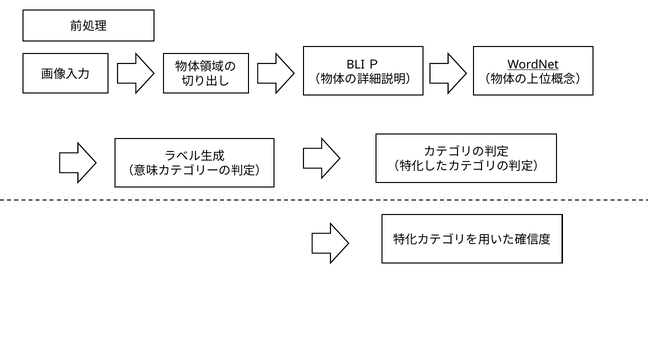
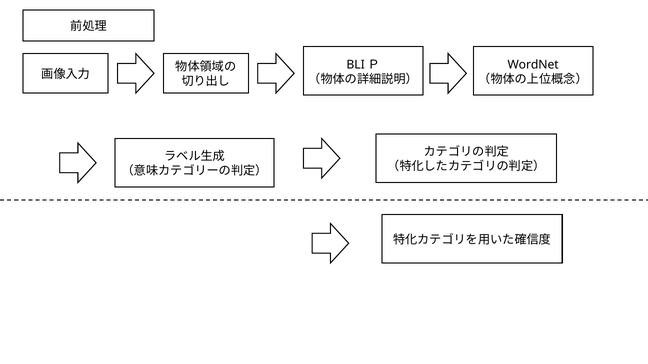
WordNet underline: present -> none
